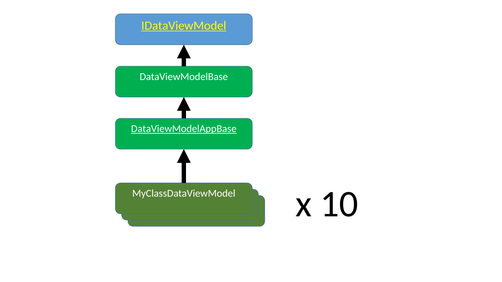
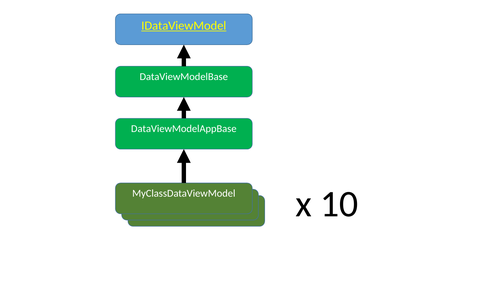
DataViewModelAppBase underline: present -> none
